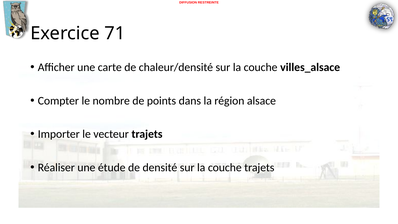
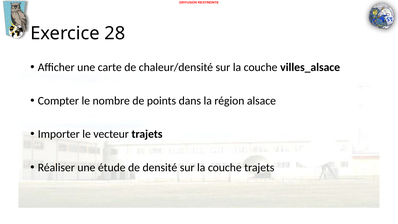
71: 71 -> 28
